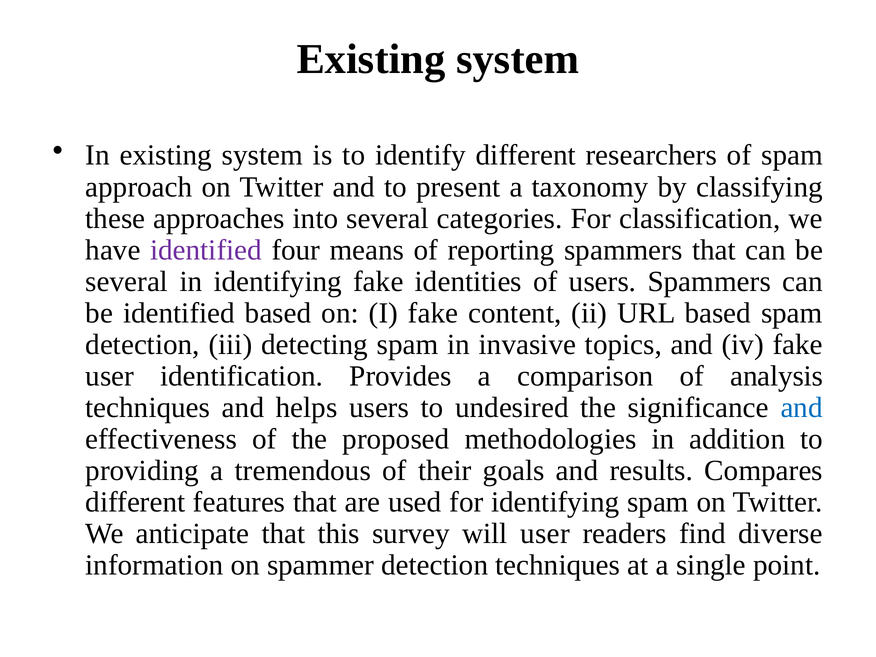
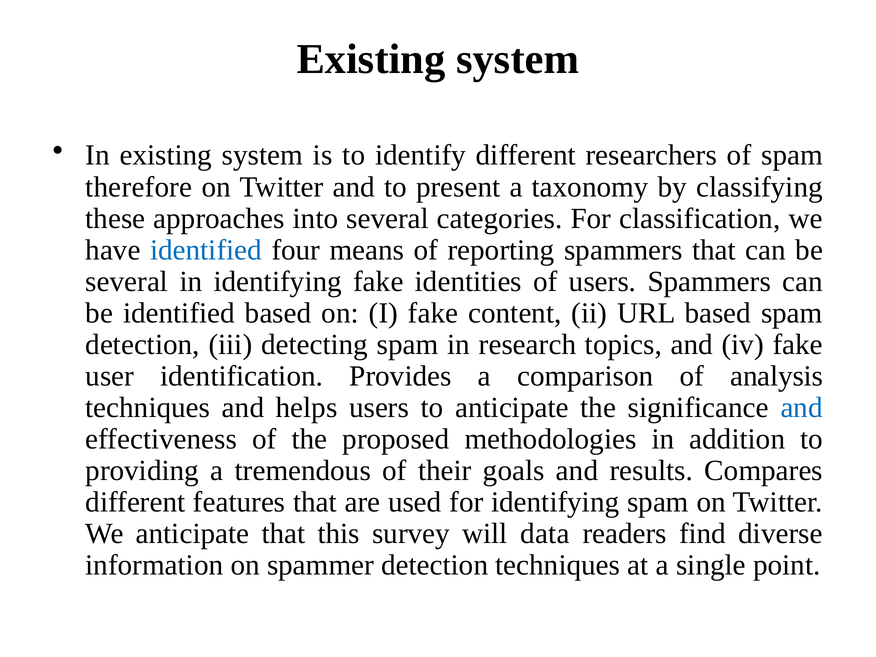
approach: approach -> therefore
identified at (206, 250) colour: purple -> blue
invasive: invasive -> research
to undesired: undesired -> anticipate
will user: user -> data
